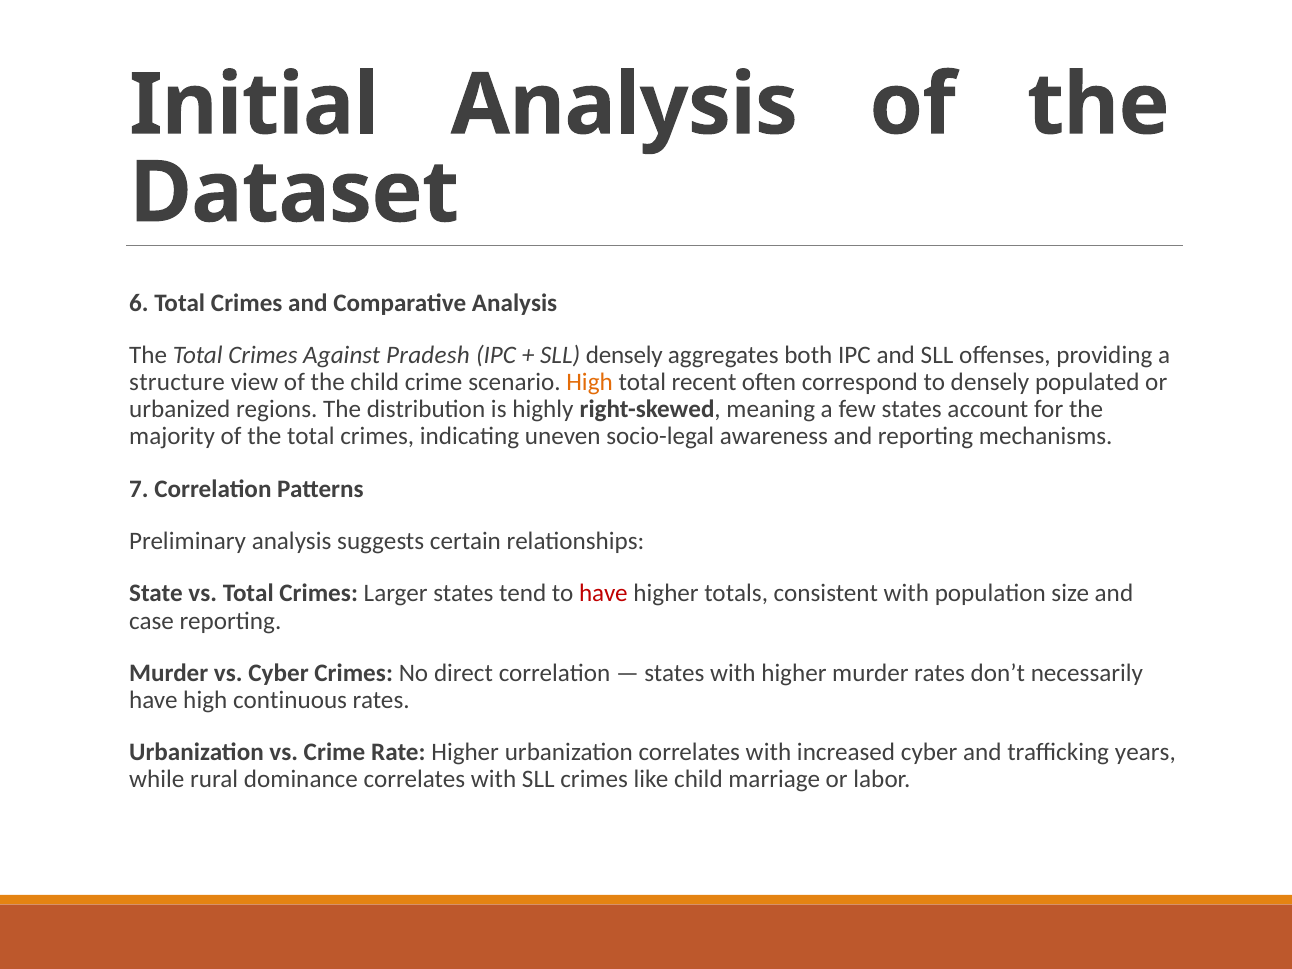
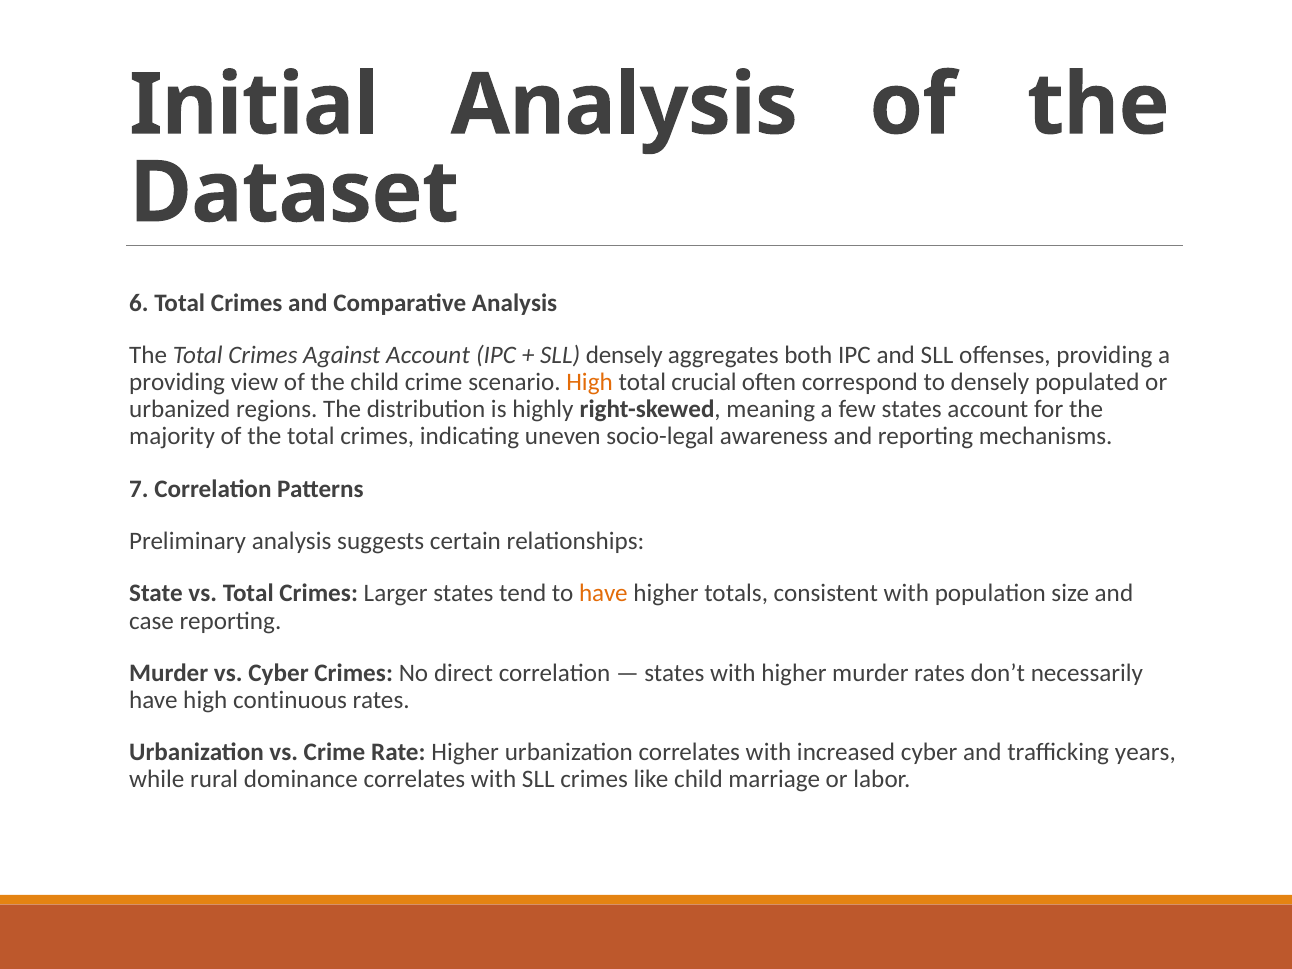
Against Pradesh: Pradesh -> Account
structure at (177, 382): structure -> providing
recent: recent -> crucial
have at (603, 594) colour: red -> orange
